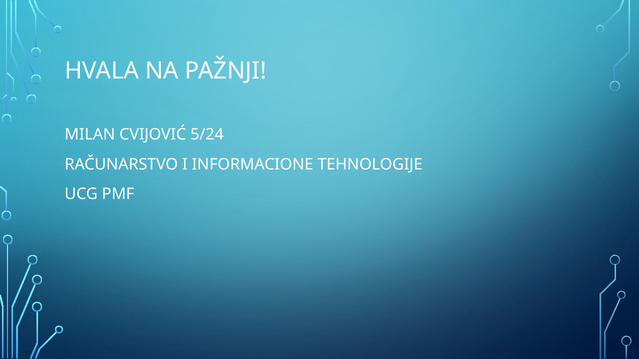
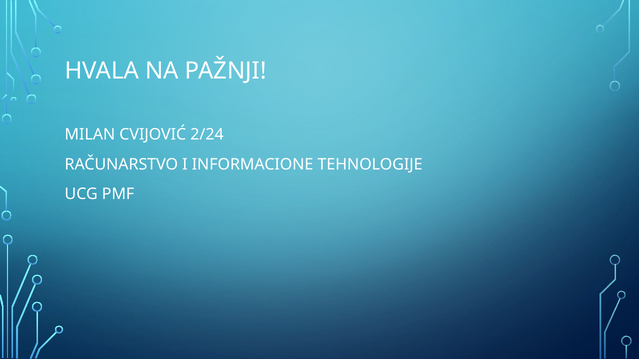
5/24: 5/24 -> 2/24
